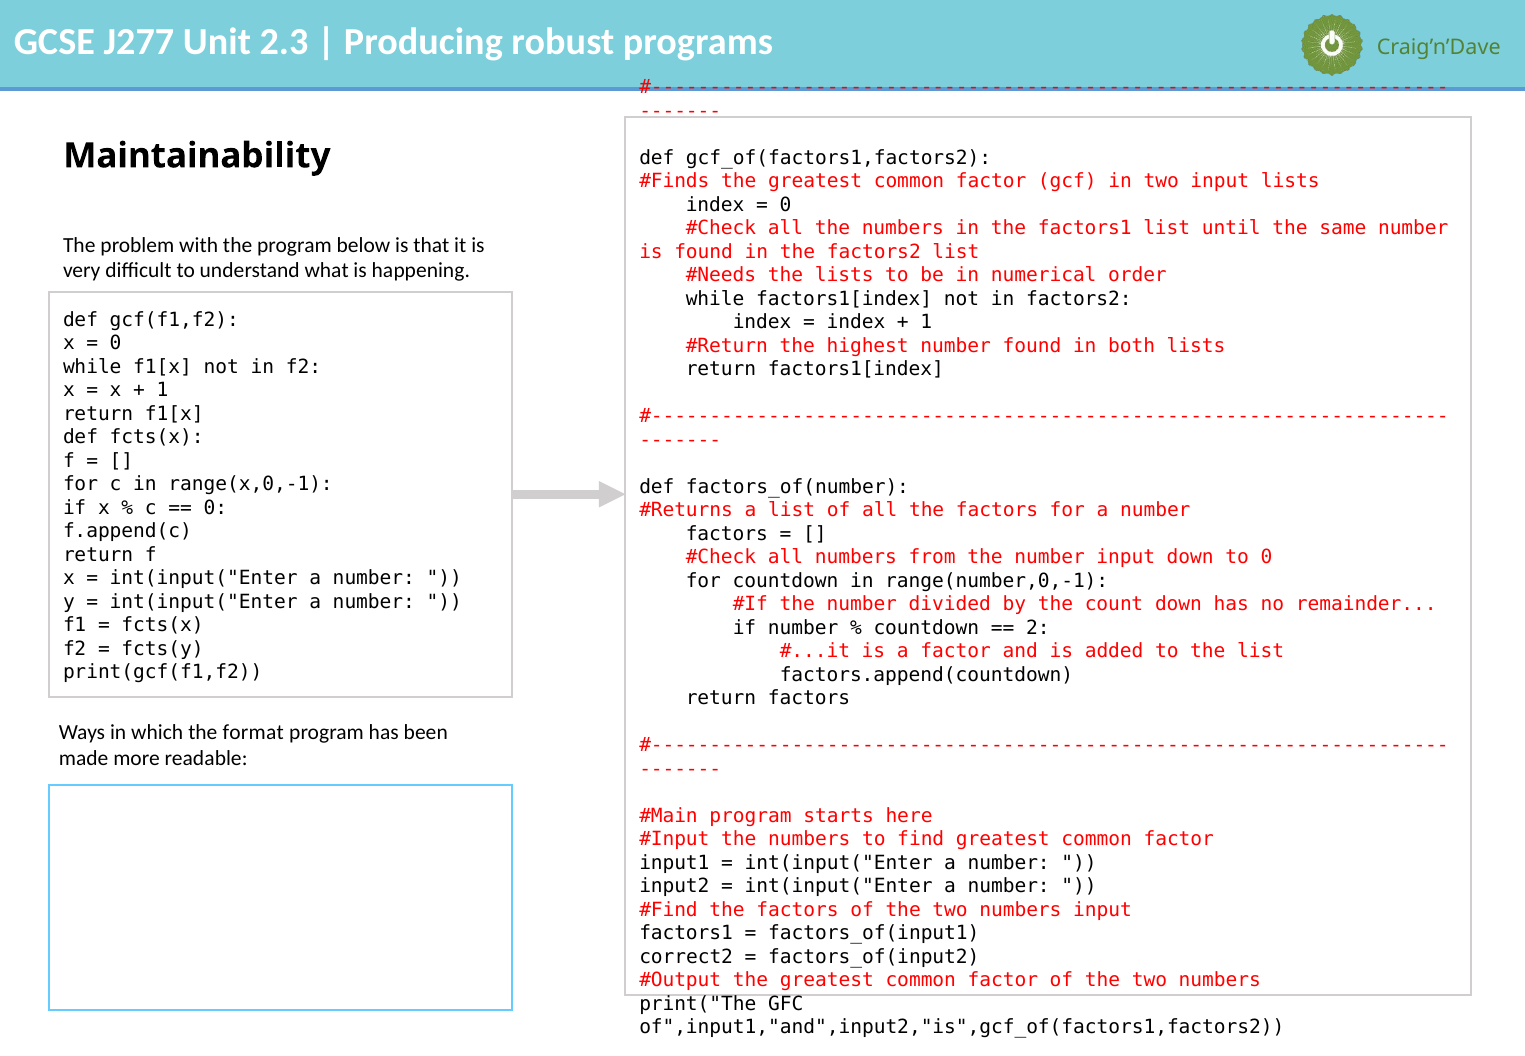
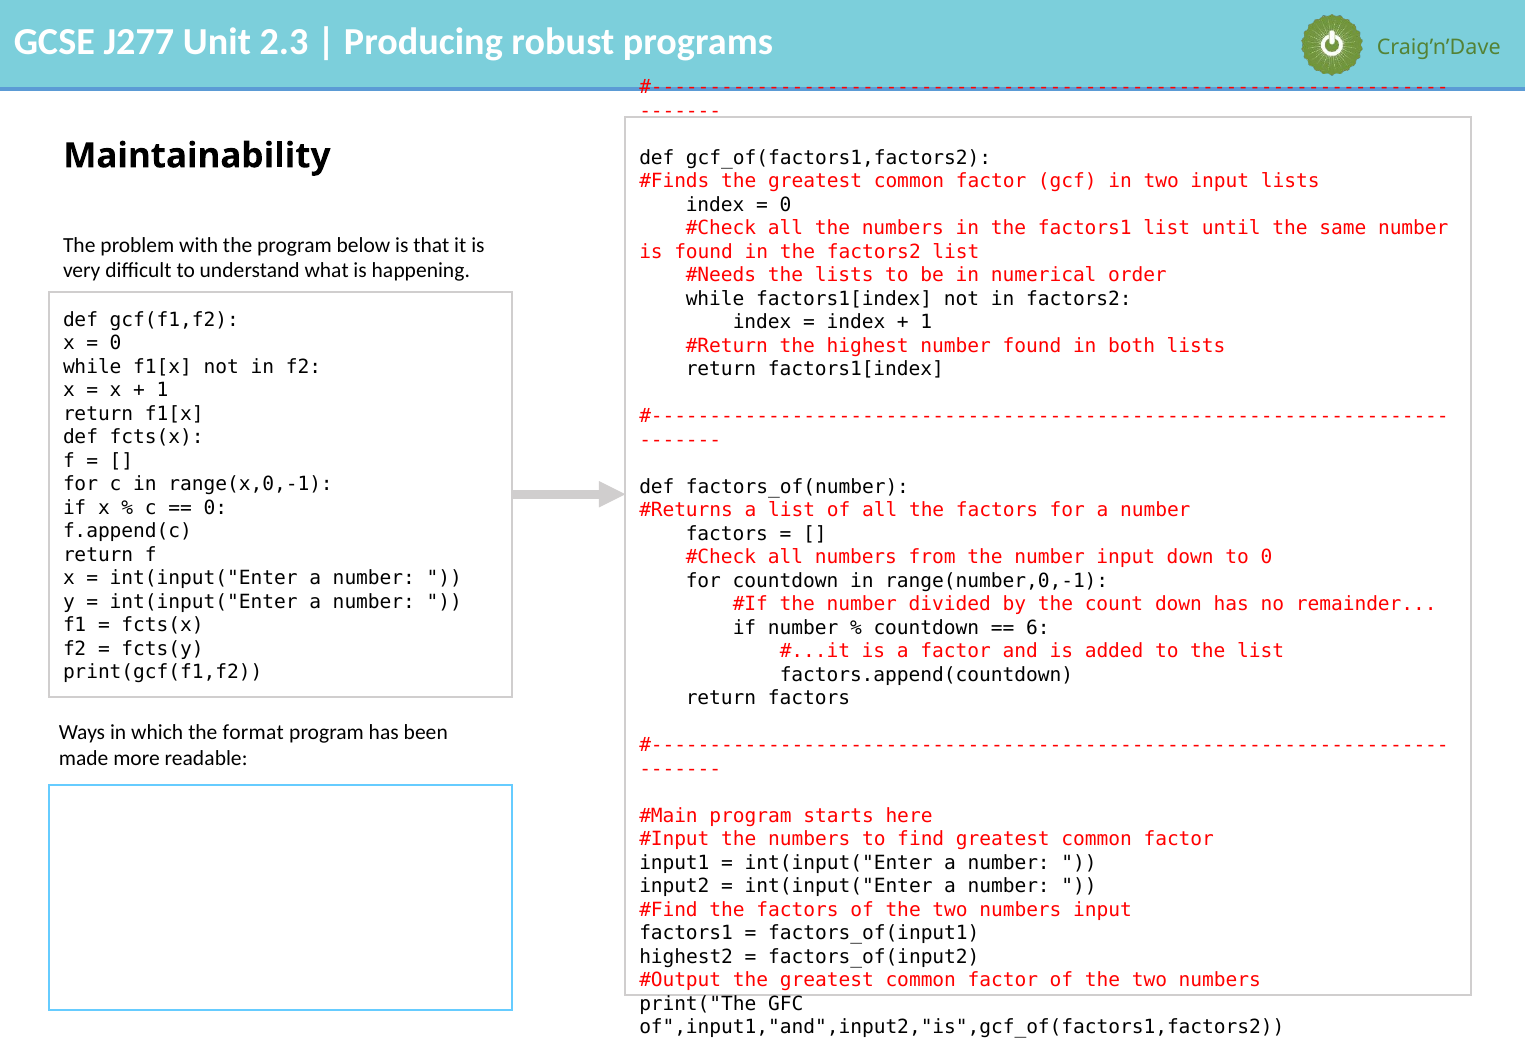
2: 2 -> 6
correct2: correct2 -> highest2
